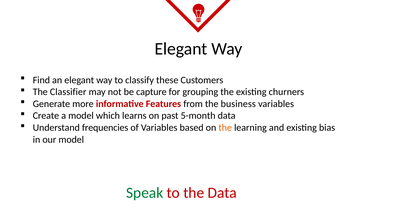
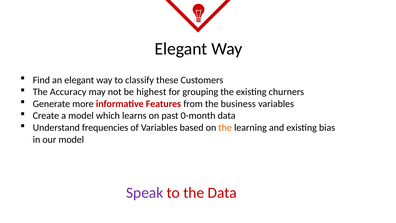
Classifier: Classifier -> Accuracy
capture: capture -> highest
5-month: 5-month -> 0-month
Speak colour: green -> purple
